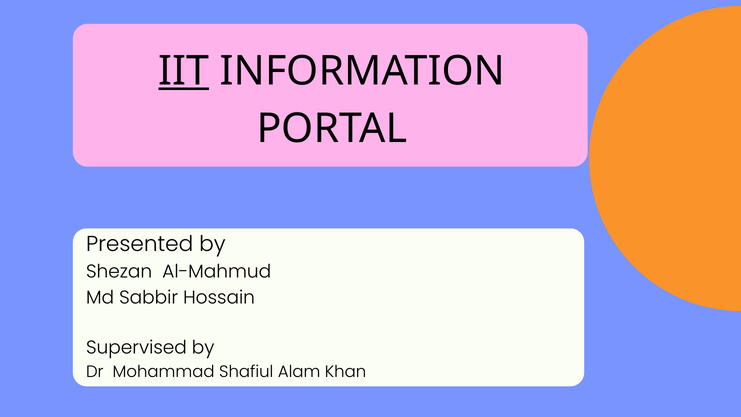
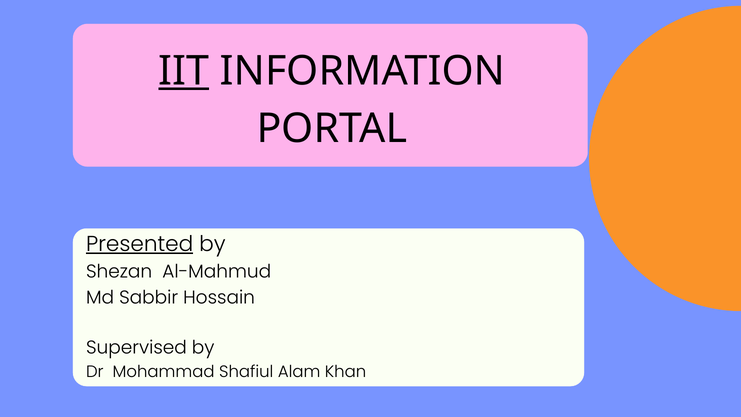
Presented underline: none -> present
